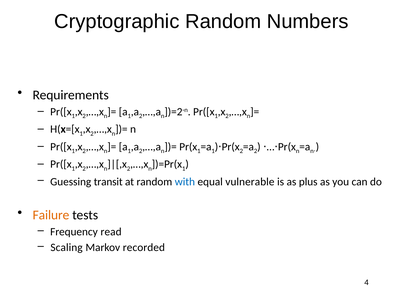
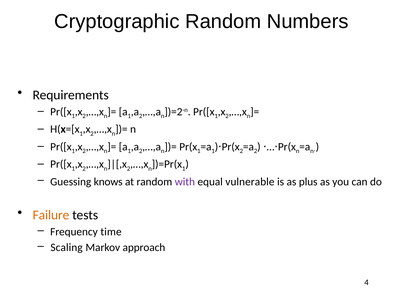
transit: transit -> knows
with colour: blue -> purple
read: read -> time
recorded: recorded -> approach
